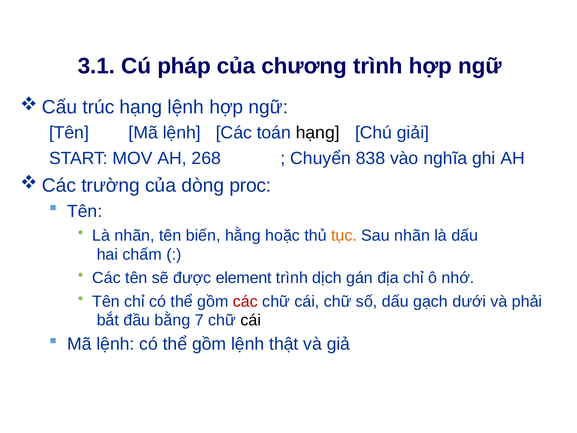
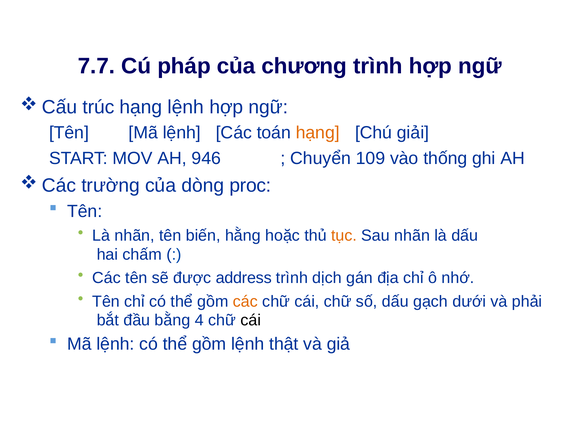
3.1: 3.1 -> 7.7
hạng at (318, 133) colour: black -> orange
268: 268 -> 946
838: 838 -> 109
nghĩa: nghĩa -> thống
element: element -> address
các at (245, 301) colour: red -> orange
7: 7 -> 4
